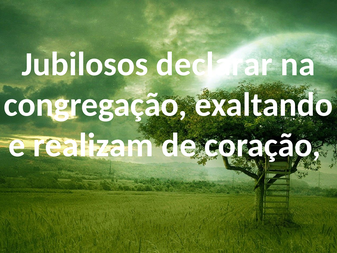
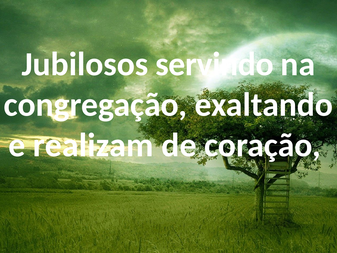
declarar: declarar -> servindo
